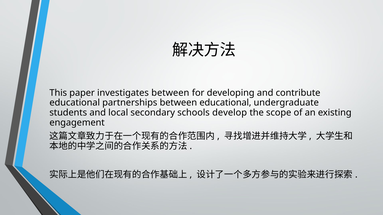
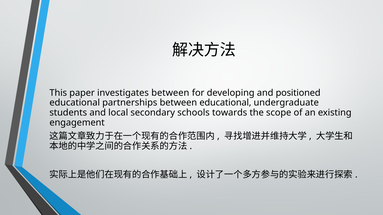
contribute: contribute -> positioned
develop: develop -> towards
